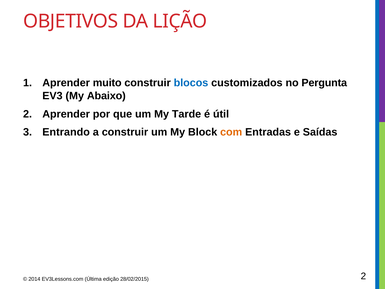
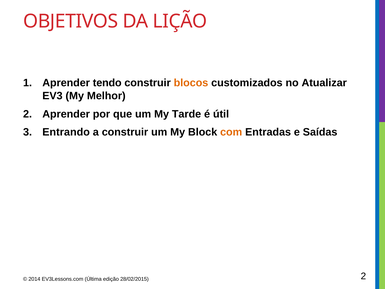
muito: muito -> tendo
blocos colour: blue -> orange
Pergunta: Pergunta -> Atualizar
Abaixo: Abaixo -> Melhor
